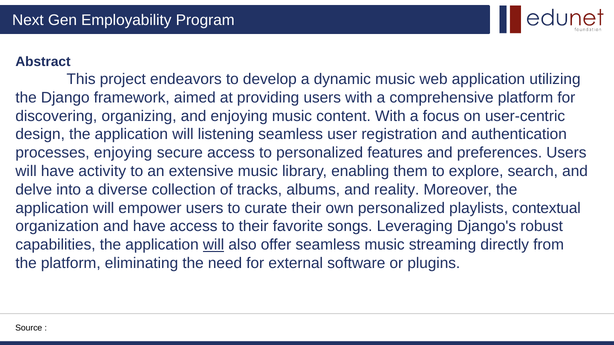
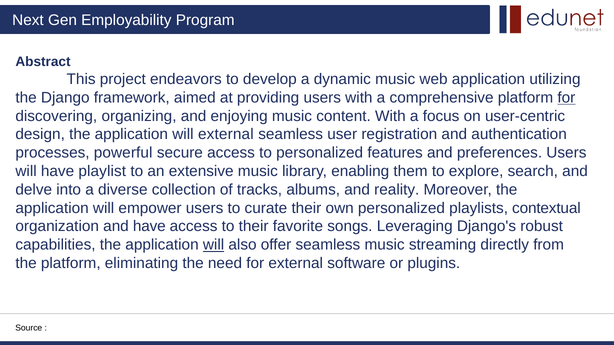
for at (566, 98) underline: none -> present
will listening: listening -> external
processes enjoying: enjoying -> powerful
activity: activity -> playlist
